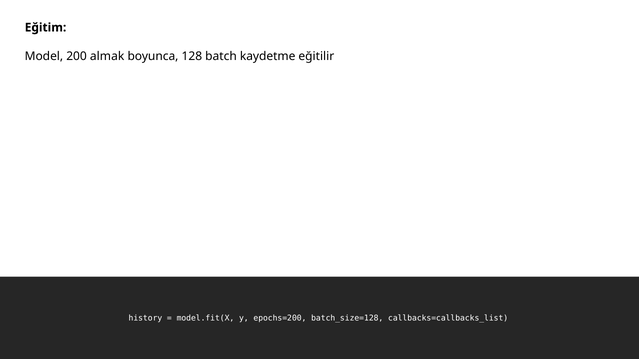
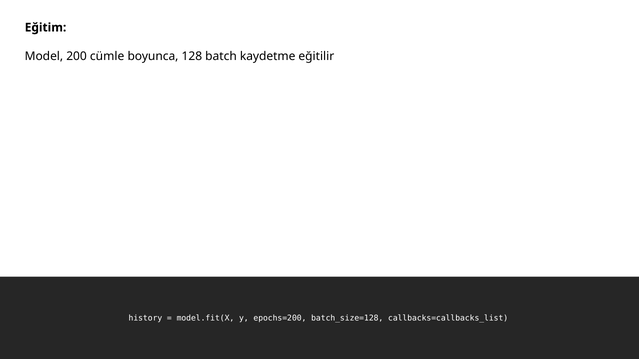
almak: almak -> cümle
